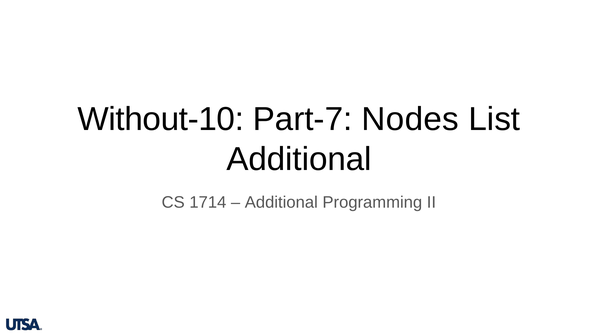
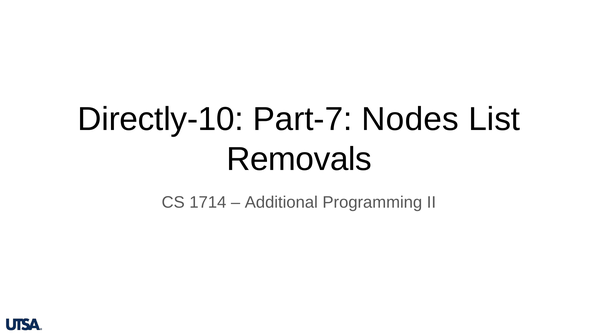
Without-10: Without-10 -> Directly-10
Additional at (299, 159): Additional -> Removals
